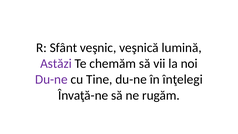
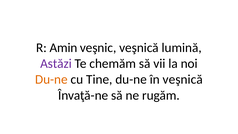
Sfânt: Sfânt -> Amin
Du-ne at (51, 79) colour: purple -> orange
în înţelegi: înţelegi -> veşnică
